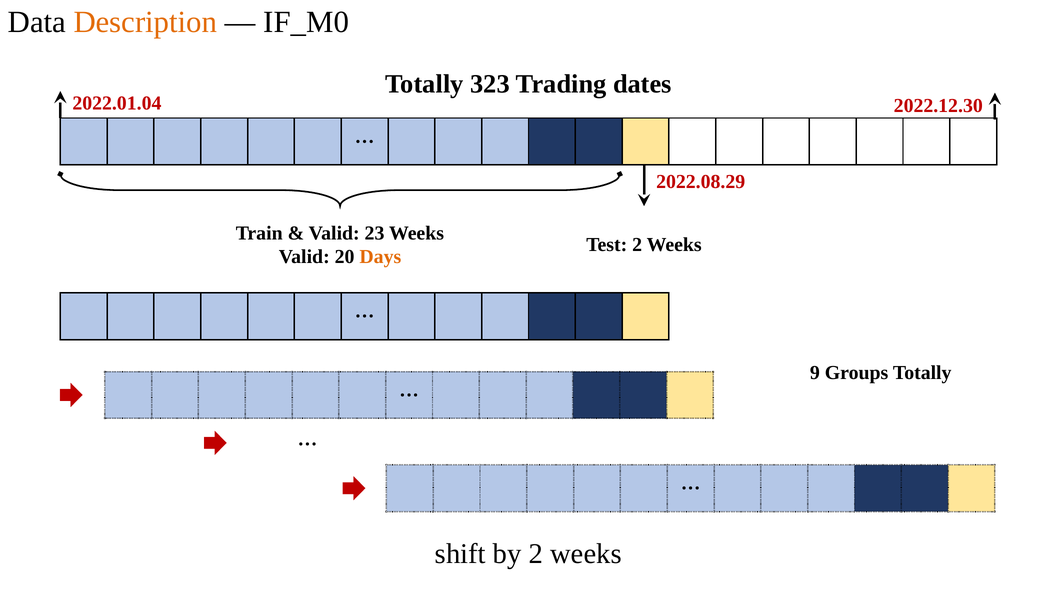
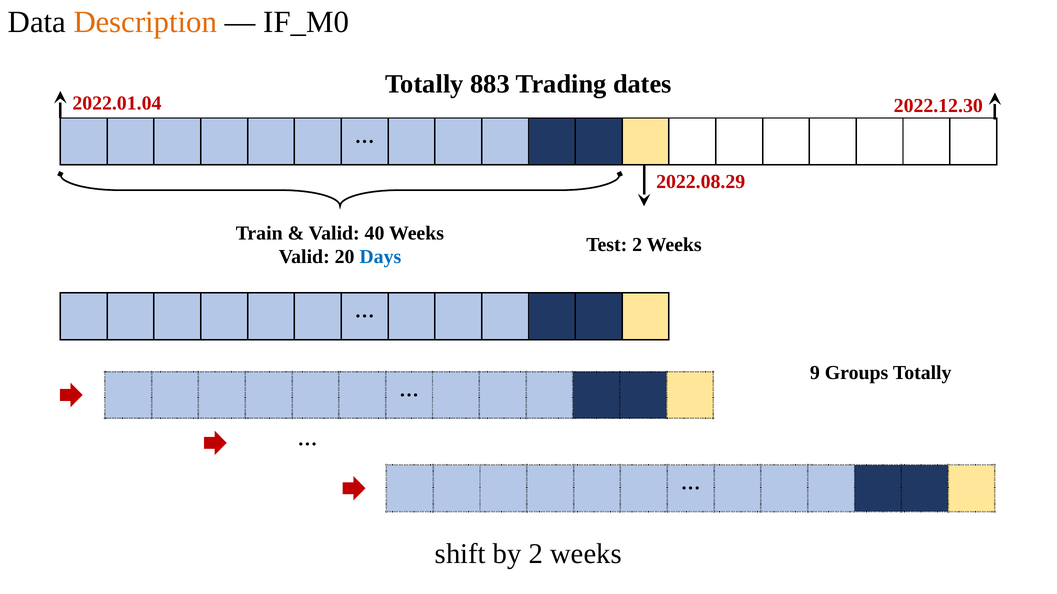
323: 323 -> 883
23: 23 -> 40
Days colour: orange -> blue
